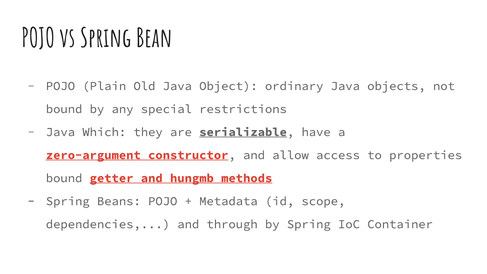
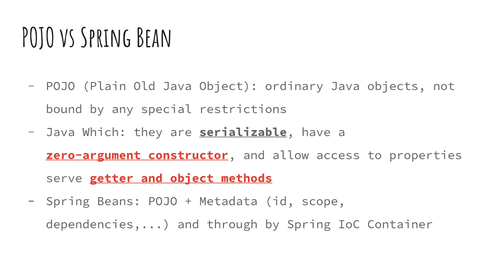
bound at (64, 178): bound -> serve
and hungmb: hungmb -> object
